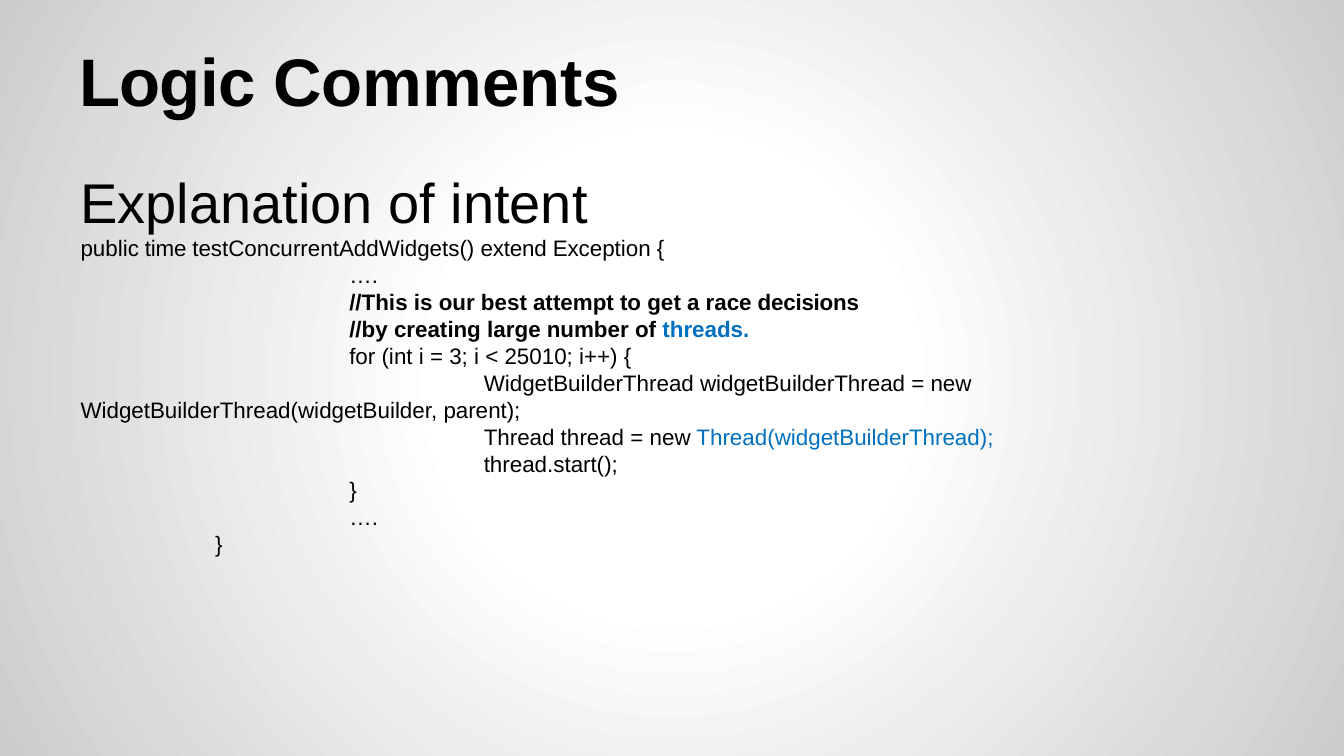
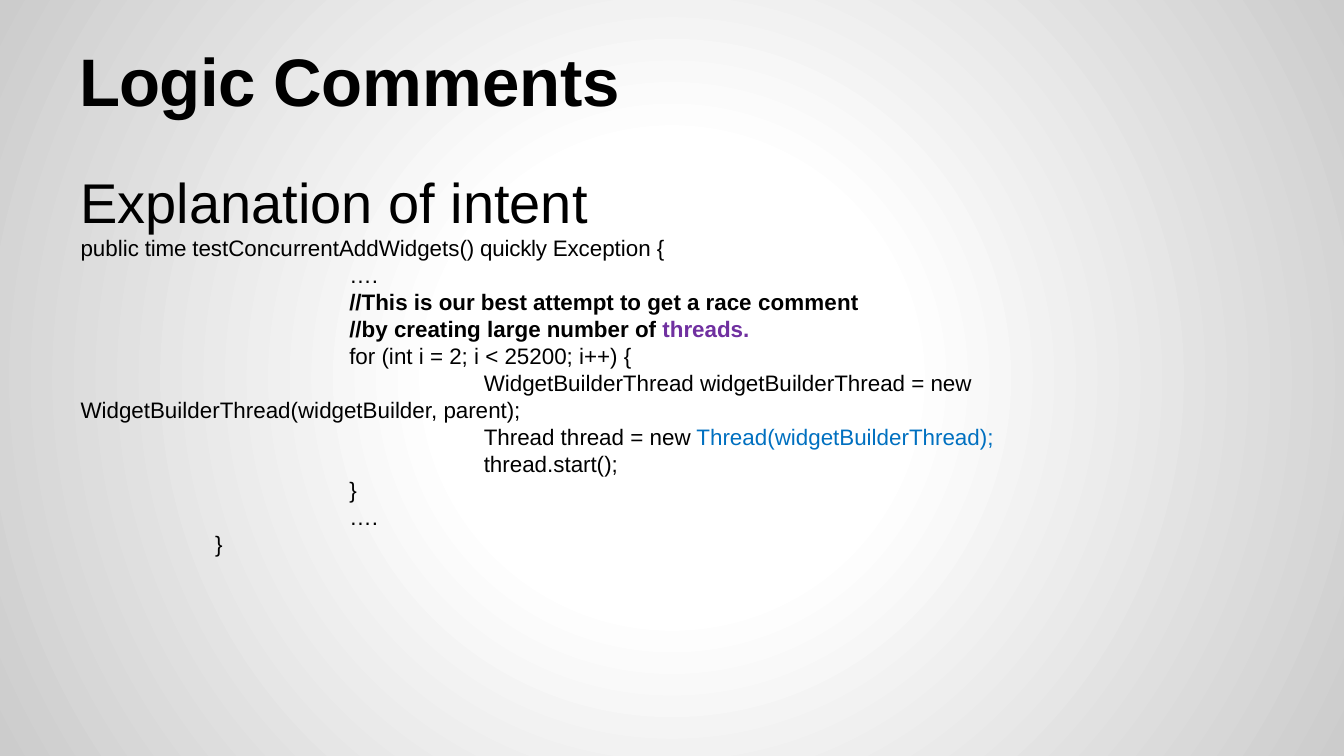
extend: extend -> quickly
decisions: decisions -> comment
threads colour: blue -> purple
3: 3 -> 2
25010: 25010 -> 25200
